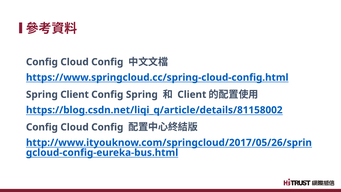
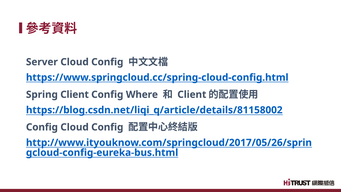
Config at (42, 62): Config -> Server
Config Spring: Spring -> Where
